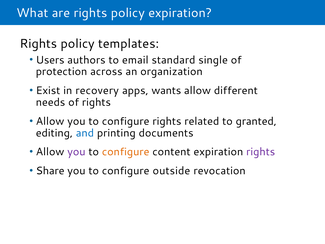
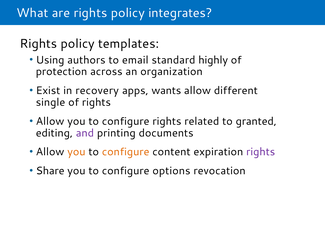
policy expiration: expiration -> integrates
Users: Users -> Using
single: single -> highly
needs: needs -> single
and colour: blue -> purple
you at (76, 152) colour: purple -> orange
outside: outside -> options
